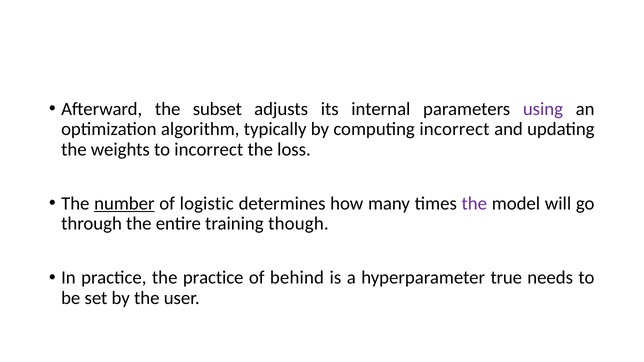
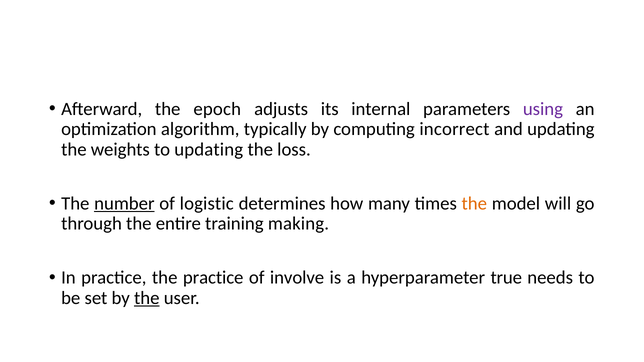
subset: subset -> epoch
to incorrect: incorrect -> updating
the at (474, 203) colour: purple -> orange
though: though -> making
behind: behind -> involve
the at (147, 298) underline: none -> present
